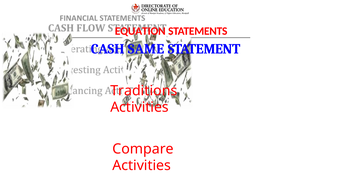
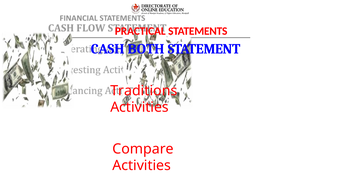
EQUATION: EQUATION -> PRACTICAL
SAME: SAME -> BOTH
